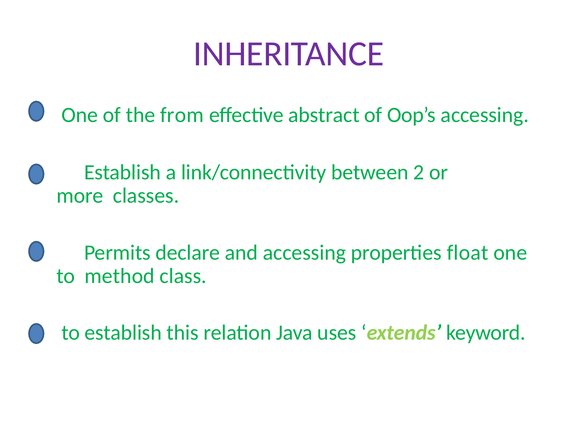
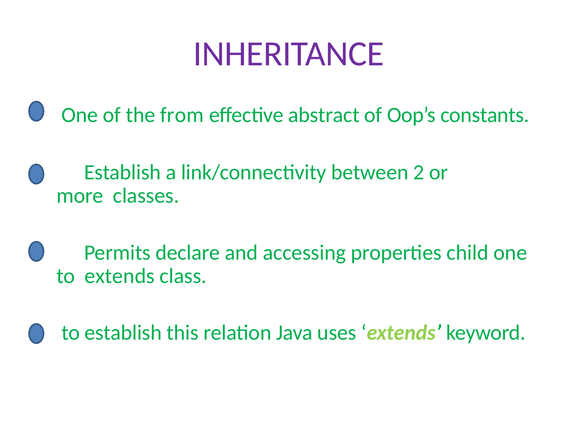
Oop’s accessing: accessing -> constants
float: float -> child
to method: method -> extends
